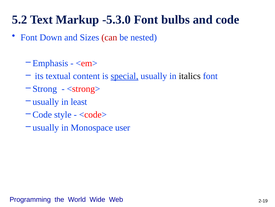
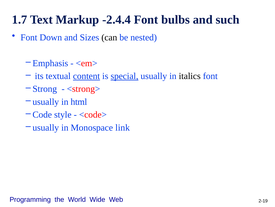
5.2: 5.2 -> 1.7
-5.3.0: -5.3.0 -> -2.4.4
and code: code -> such
can colour: red -> black
content underline: none -> present
least: least -> html
user: user -> link
